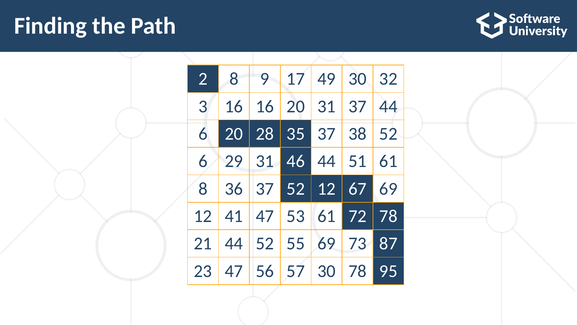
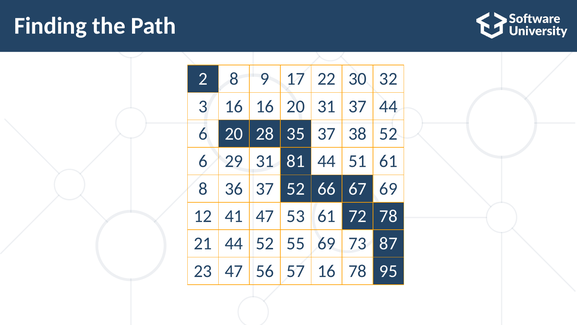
49: 49 -> 22
46: 46 -> 81
52 12: 12 -> 66
57 30: 30 -> 16
